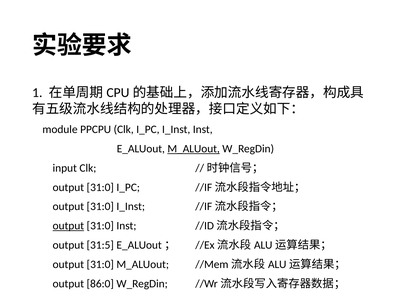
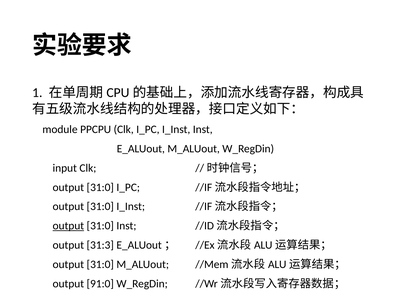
M_ALUout at (194, 149) underline: present -> none
31:5: 31:5 -> 31:3
86:0: 86:0 -> 91:0
